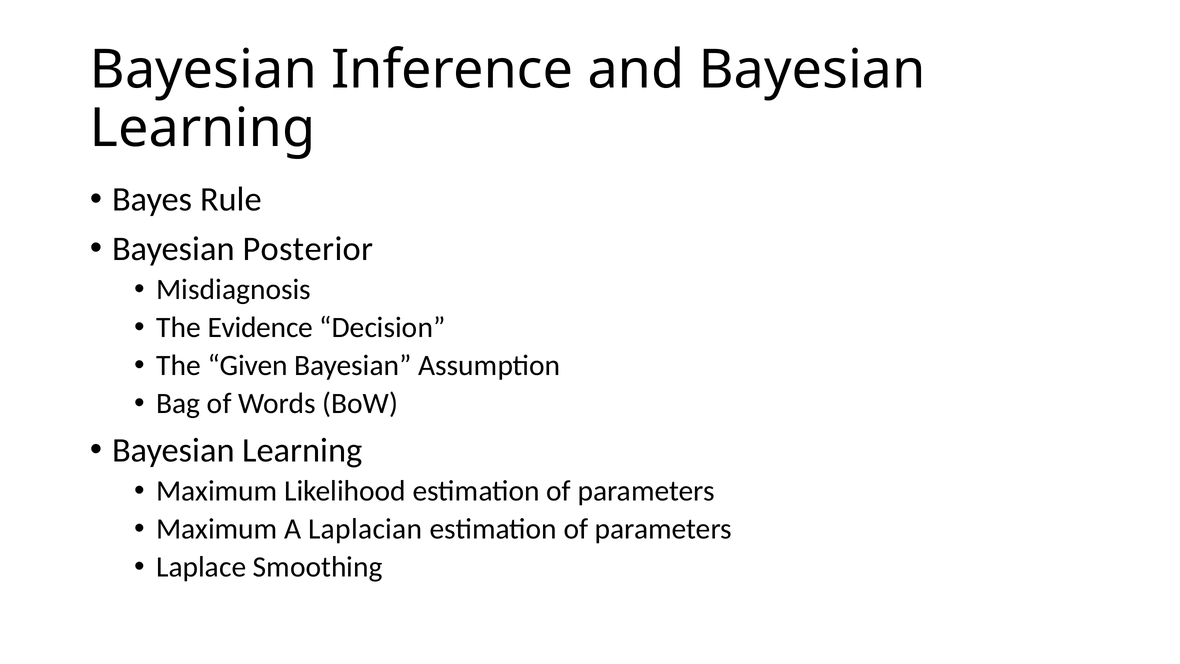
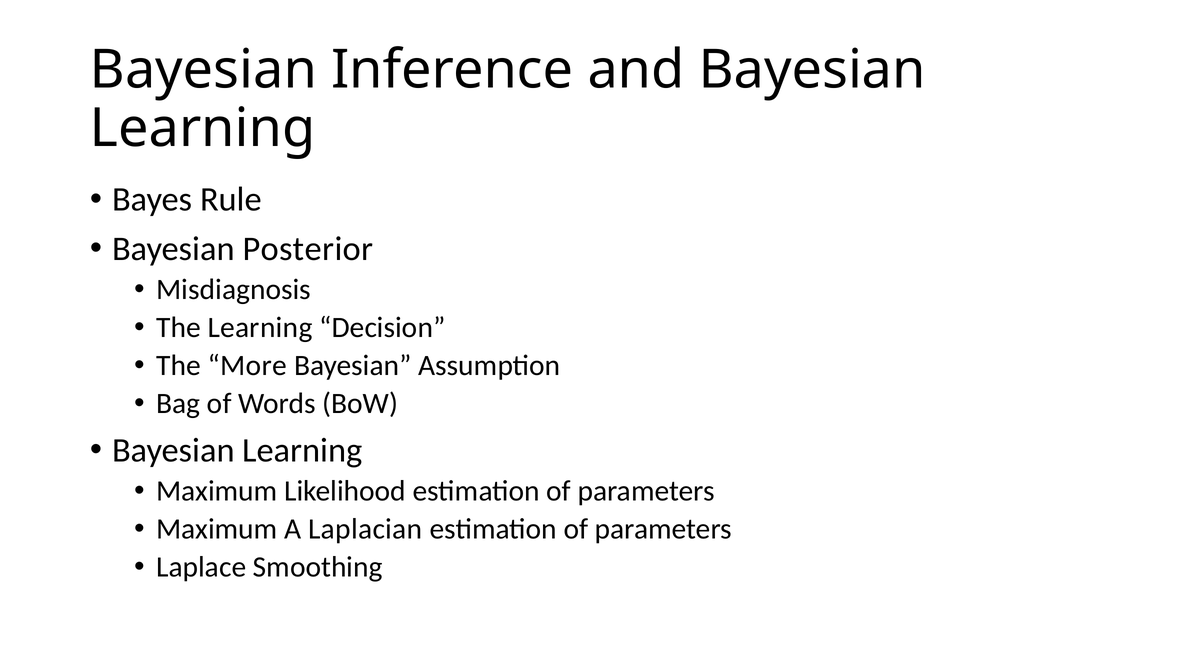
The Evidence: Evidence -> Learning
Given: Given -> More
